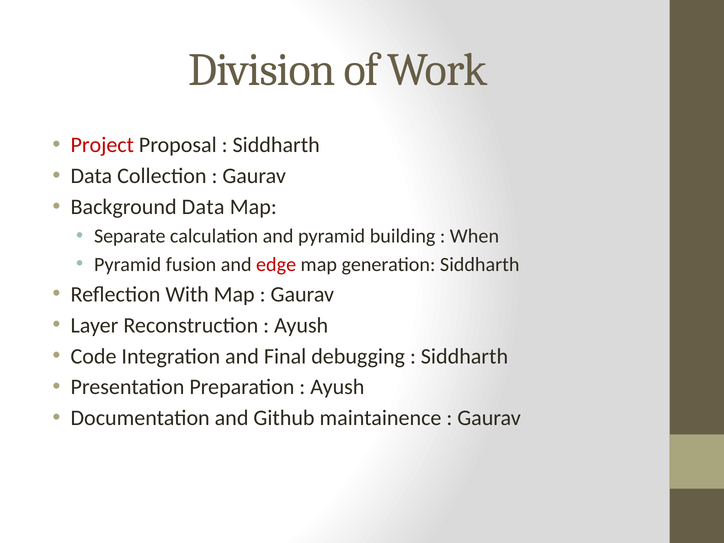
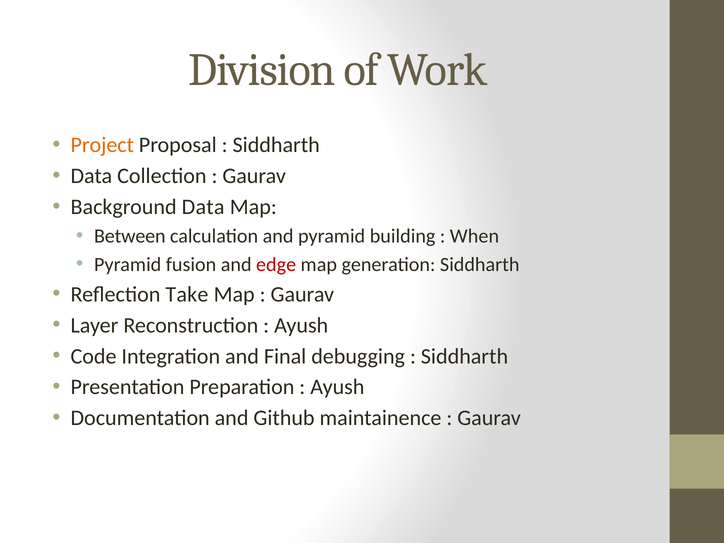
Project colour: red -> orange
Separate: Separate -> Between
With: With -> Take
